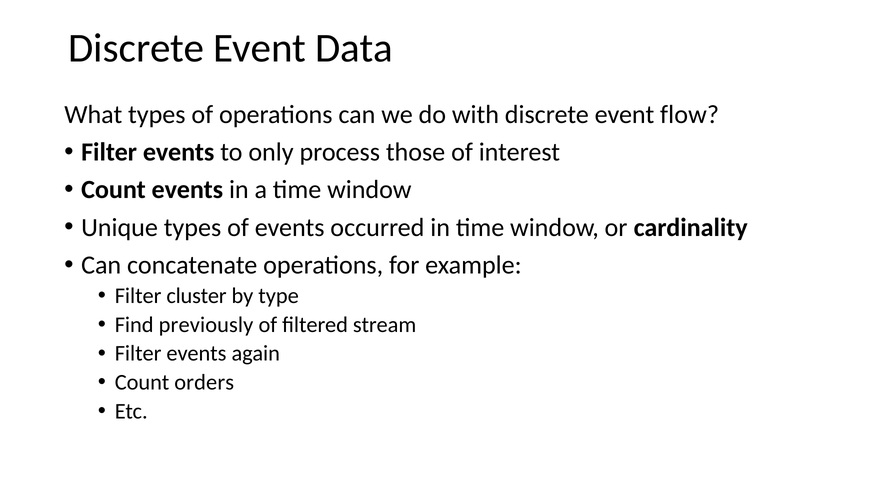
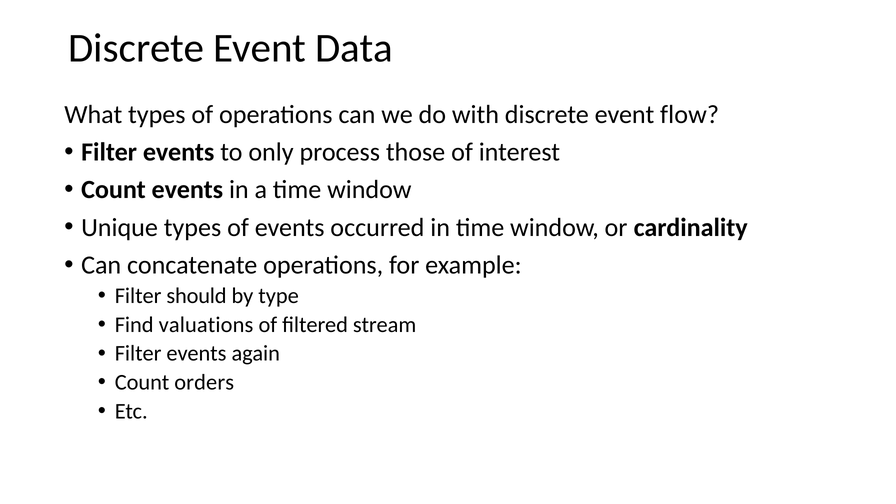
cluster: cluster -> should
previously: previously -> valuations
